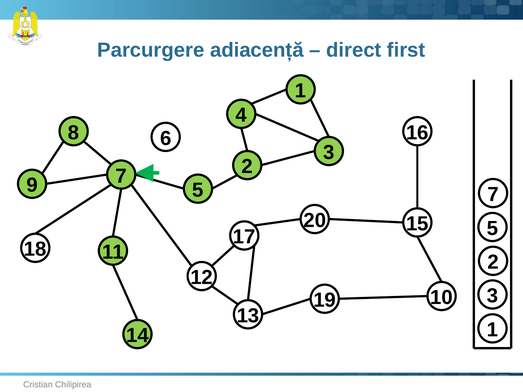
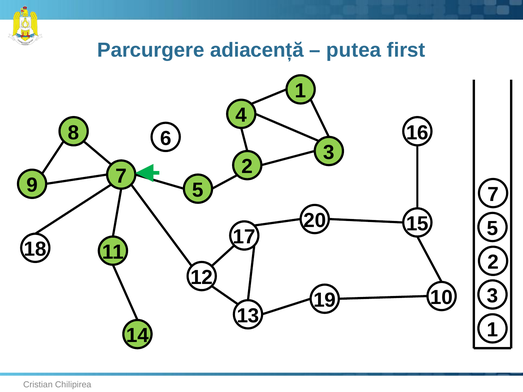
direct: direct -> putea
